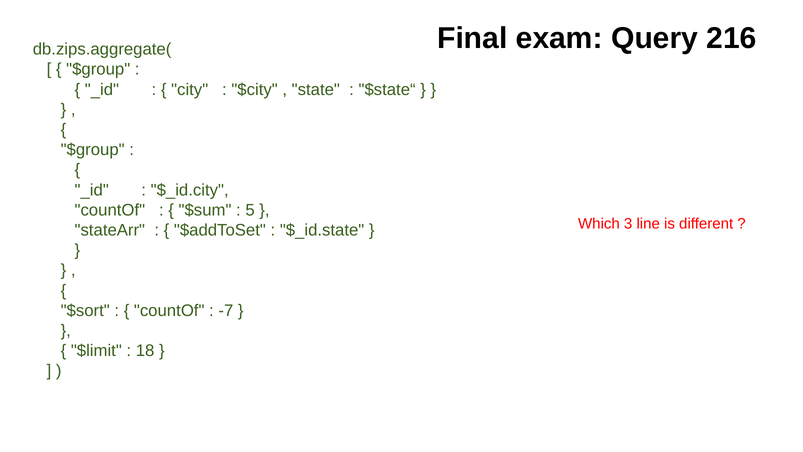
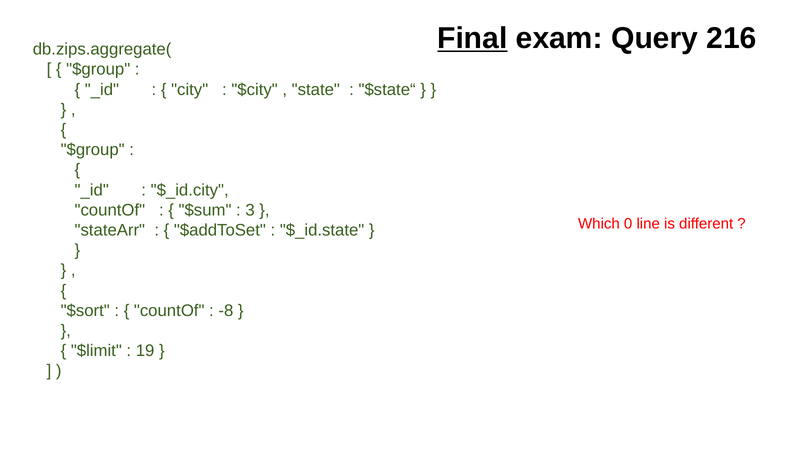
Final underline: none -> present
5: 5 -> 3
3: 3 -> 0
-7: -7 -> -8
18: 18 -> 19
